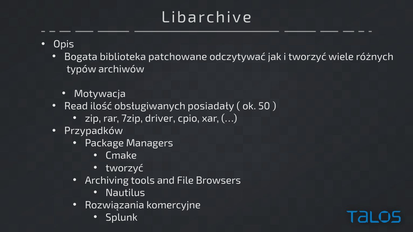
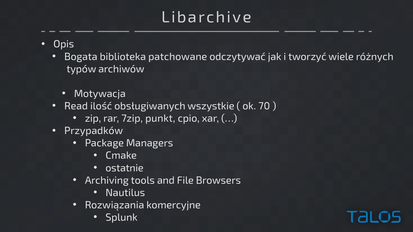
posiadały: posiadały -> wszystkie
50: 50 -> 70
driver: driver -> punkt
tworzyć at (124, 168): tworzyć -> ostatnie
